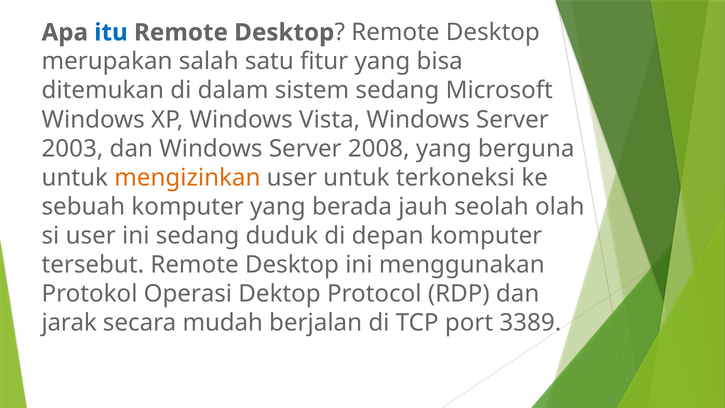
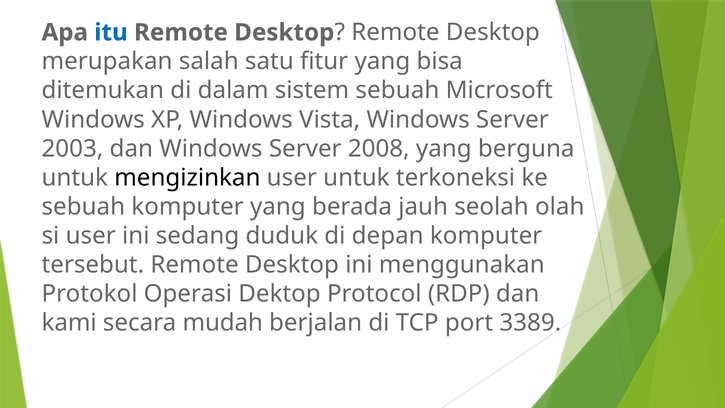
sistem sedang: sedang -> sebuah
mengizinkan colour: orange -> black
jarak: jarak -> kami
